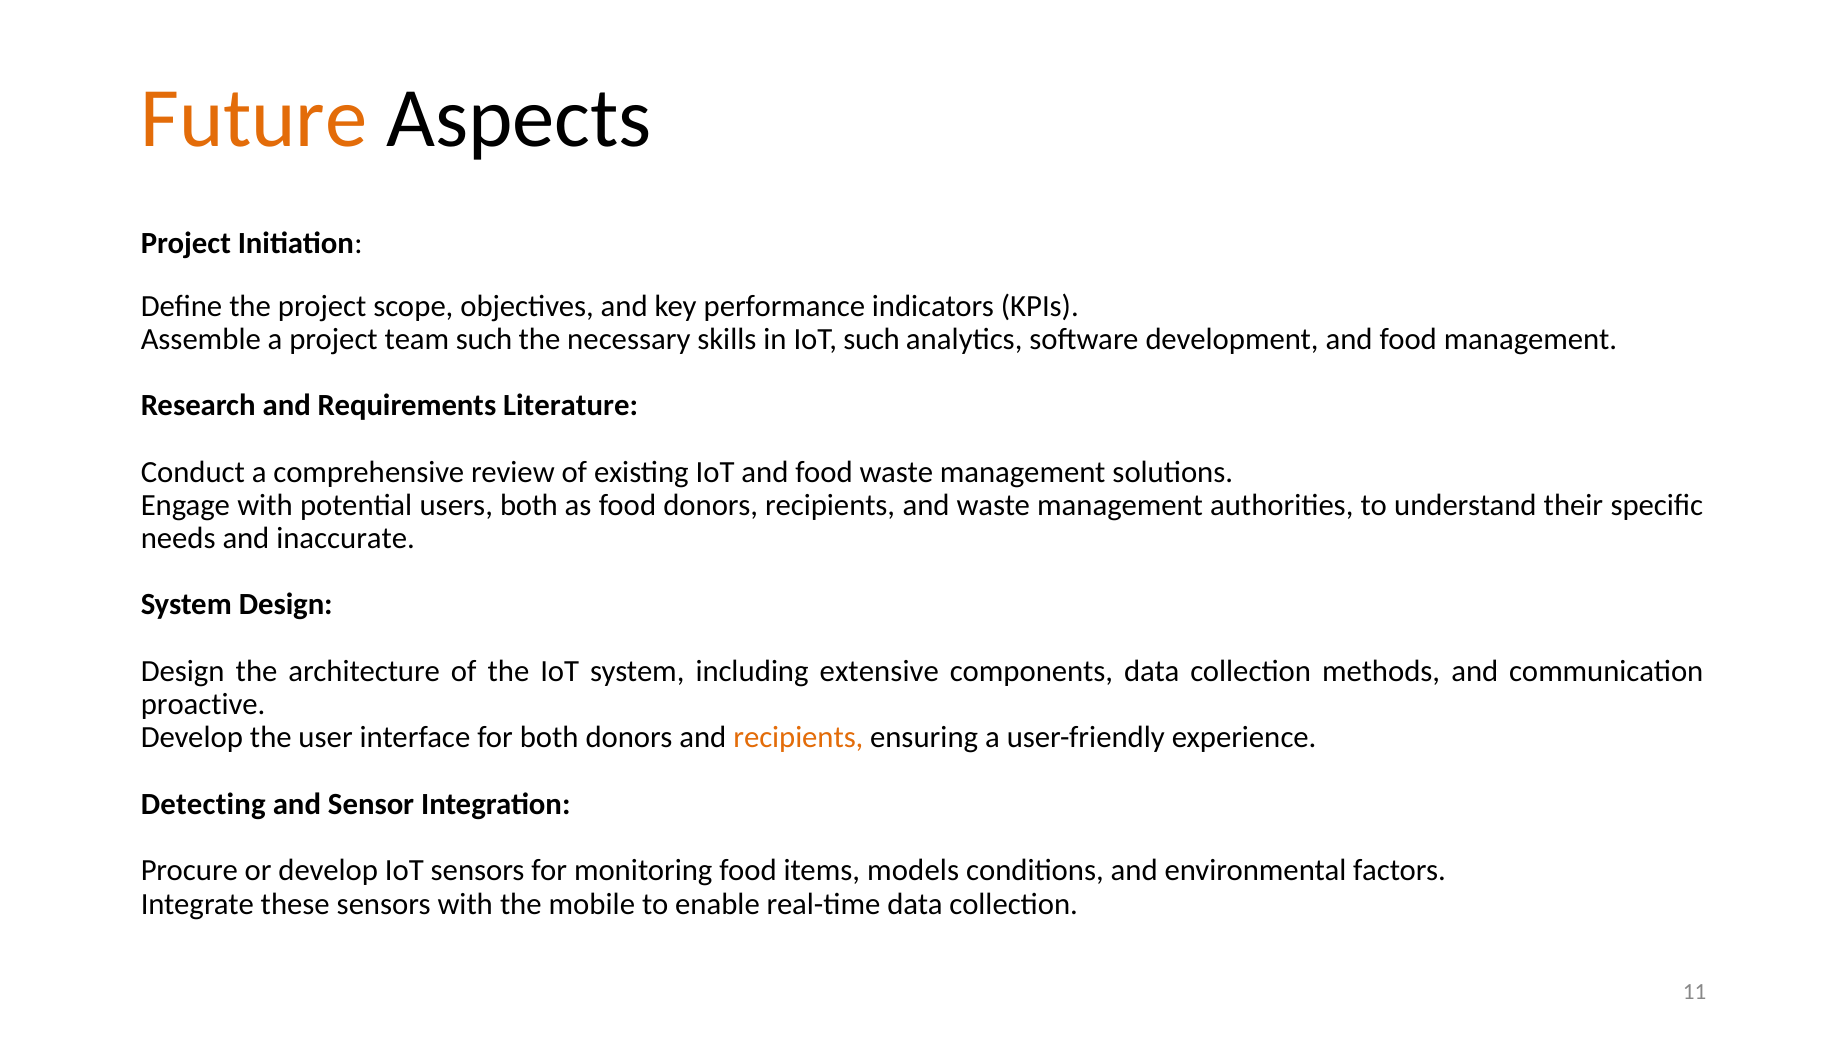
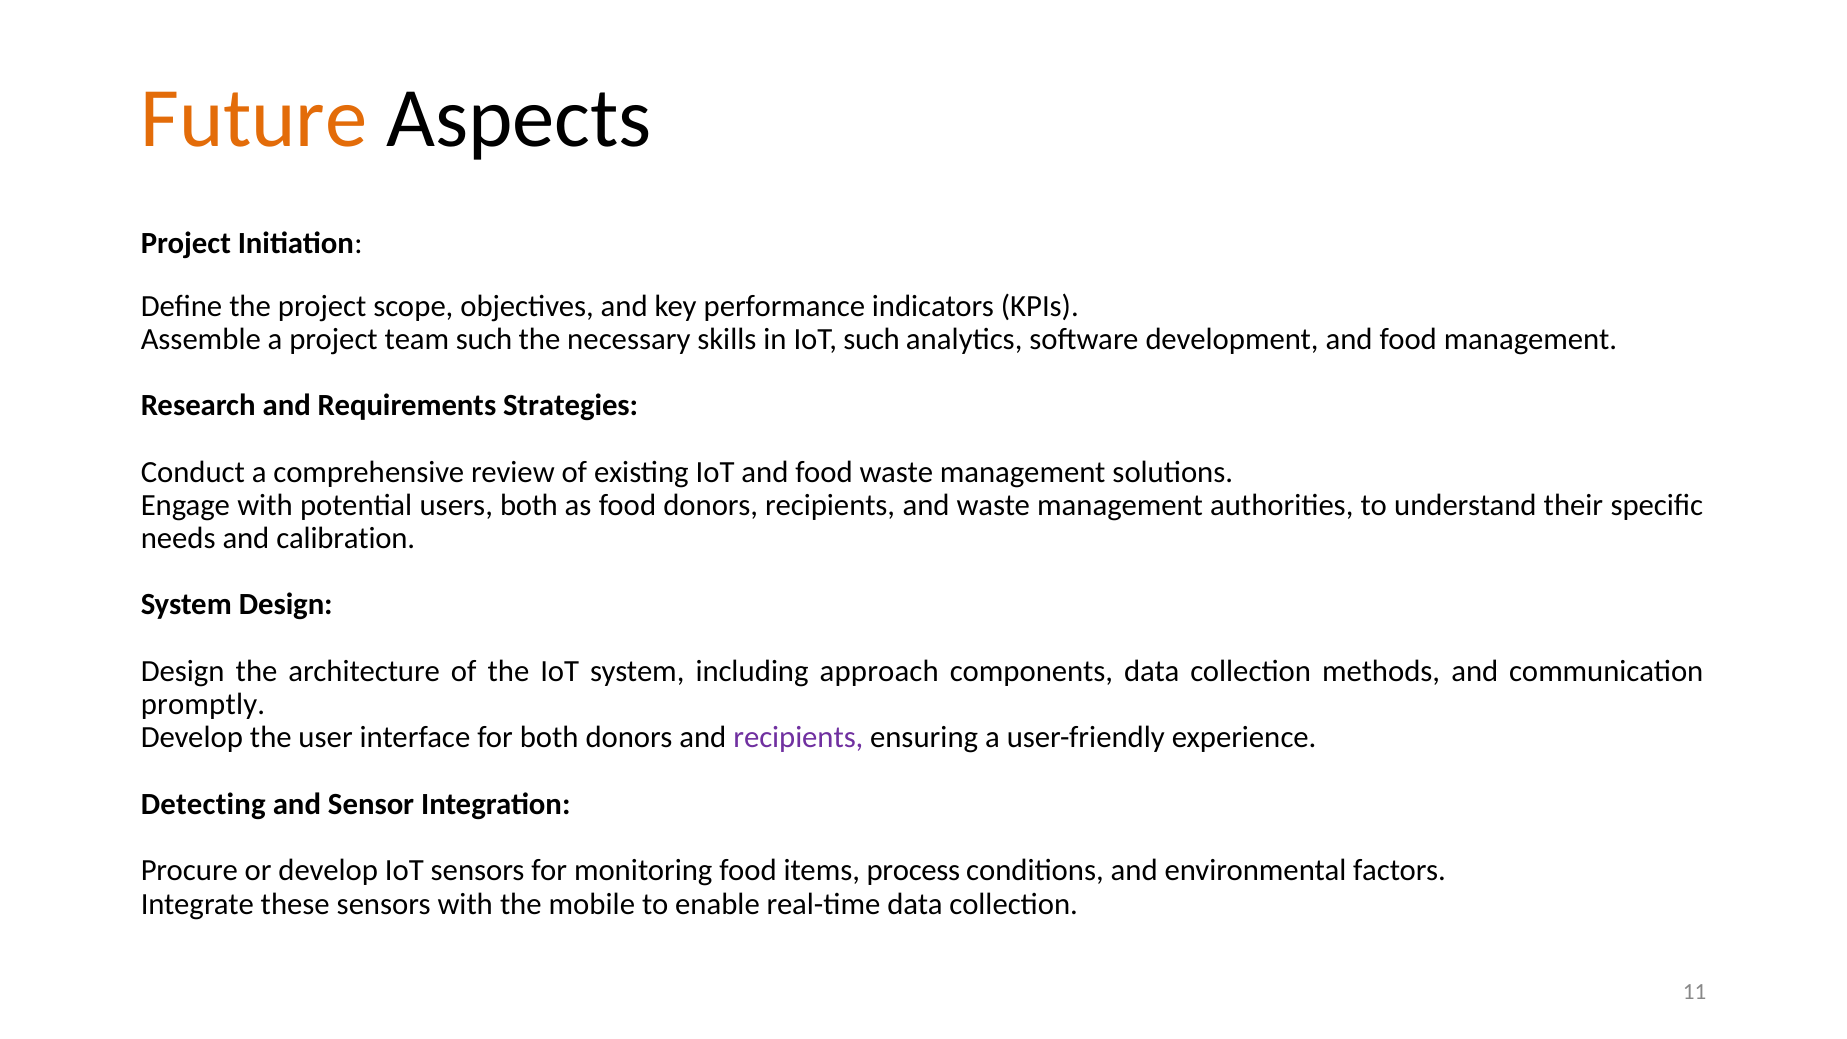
Literature: Literature -> Strategies
inaccurate: inaccurate -> calibration
extensive: extensive -> approach
proactive: proactive -> promptly
recipients at (798, 738) colour: orange -> purple
models: models -> process
